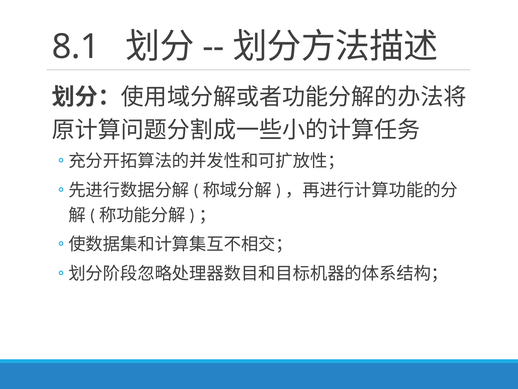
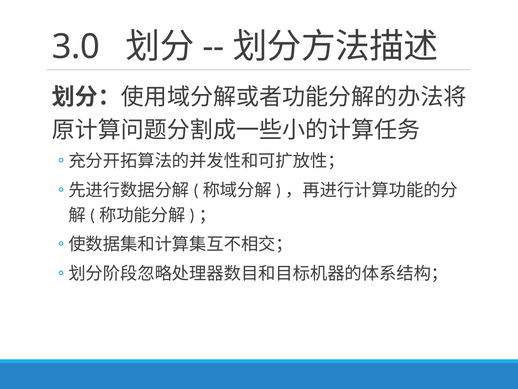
8.1: 8.1 -> 3.0
